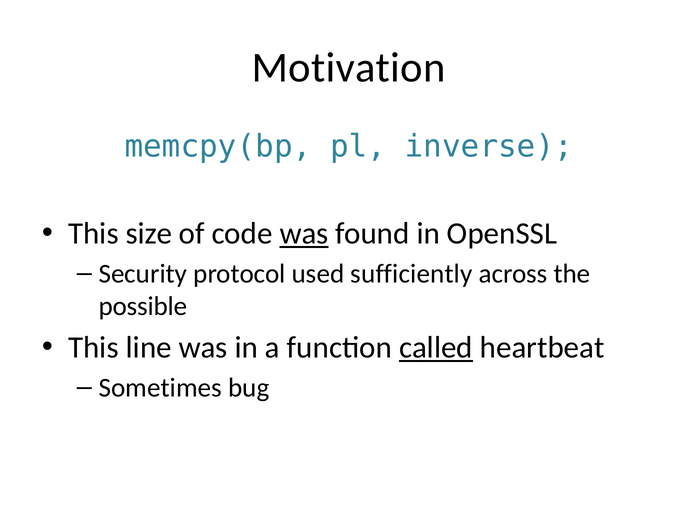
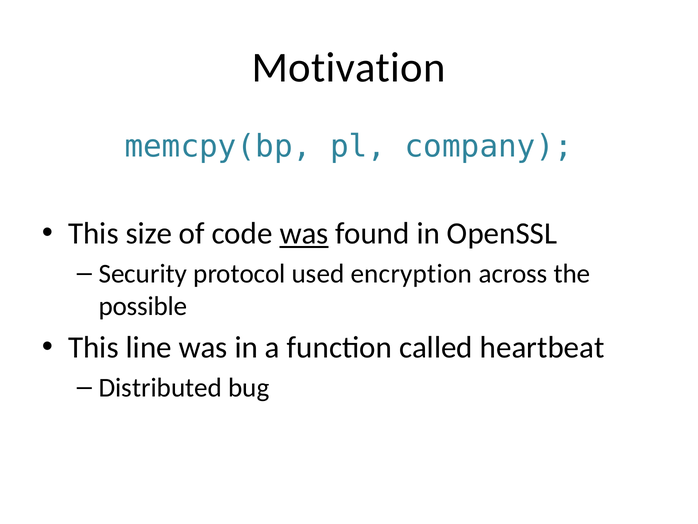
inverse: inverse -> company
sufficiently: sufficiently -> encryption
called underline: present -> none
Sometimes: Sometimes -> Distributed
